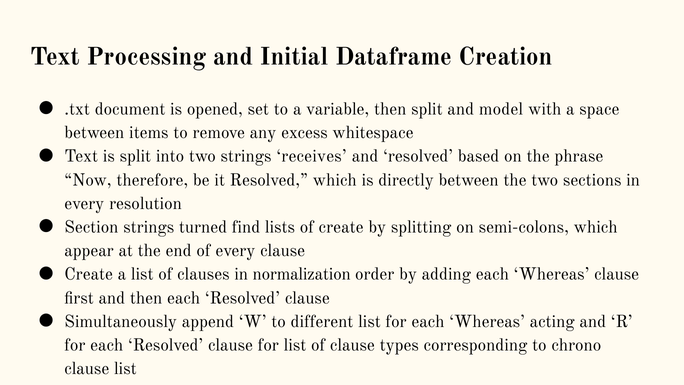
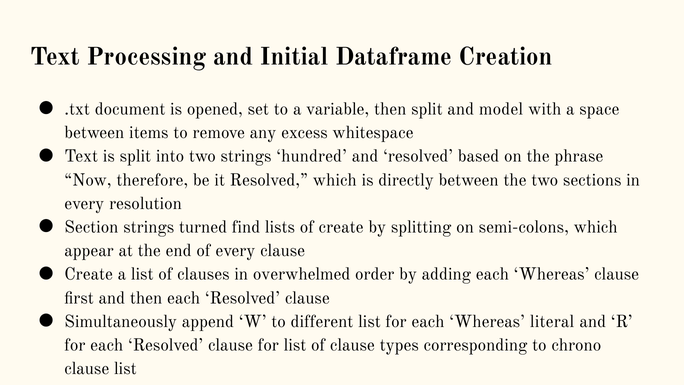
receives: receives -> hundred
normalization: normalization -> overwhelmed
acting: acting -> literal
